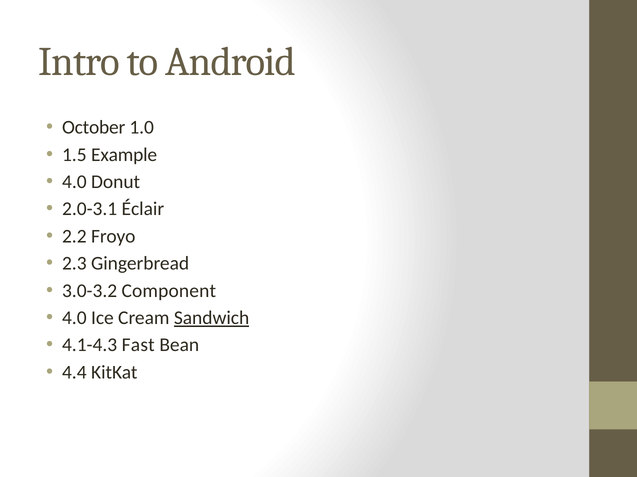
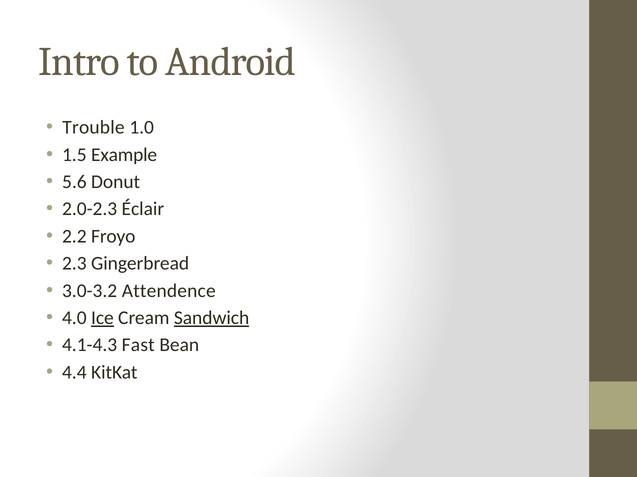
October: October -> Trouble
4.0 at (74, 182): 4.0 -> 5.6
2.0-3.1: 2.0-3.1 -> 2.0-2.3
Component: Component -> Attendence
Ice underline: none -> present
